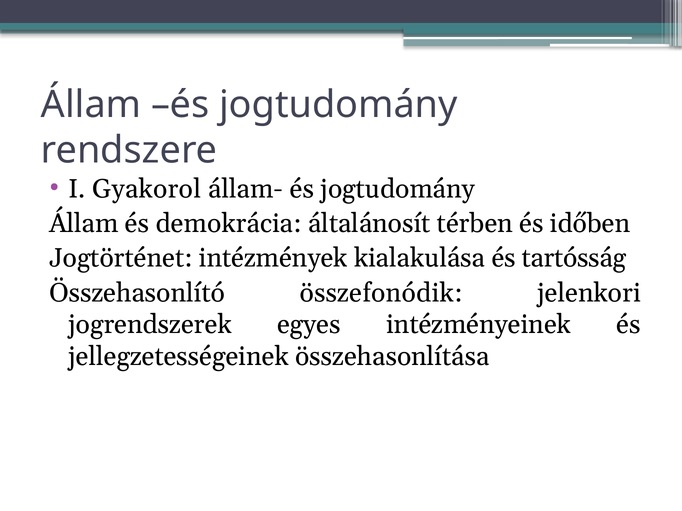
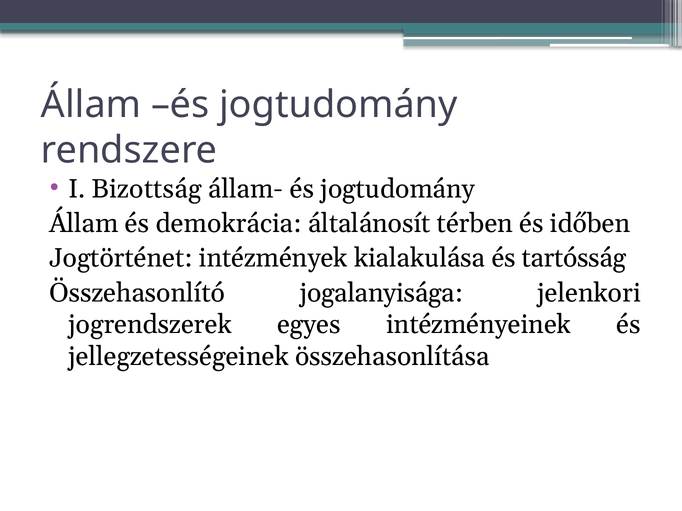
Gyakorol: Gyakorol -> Bizottság
összefonódik: összefonódik -> jogalanyisága
